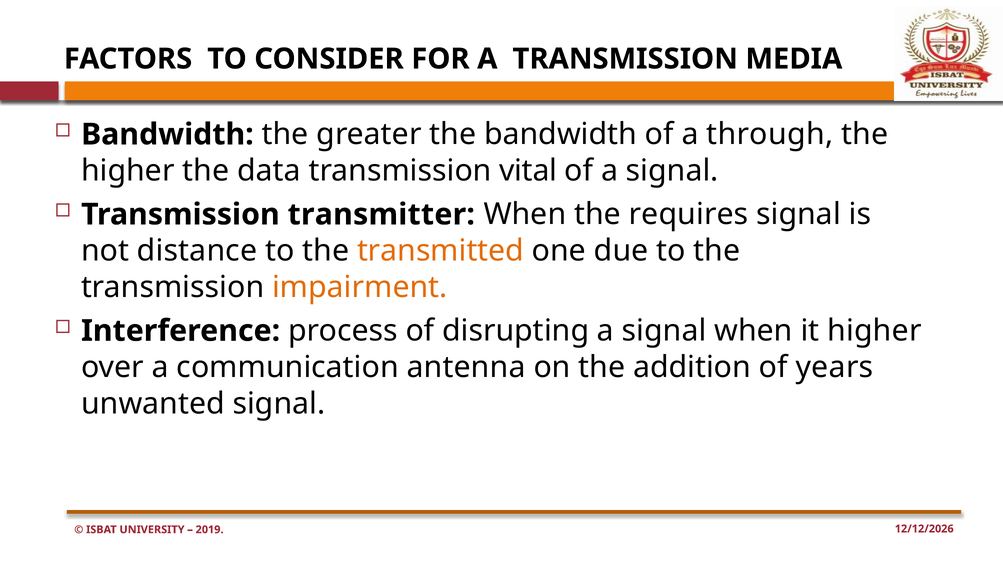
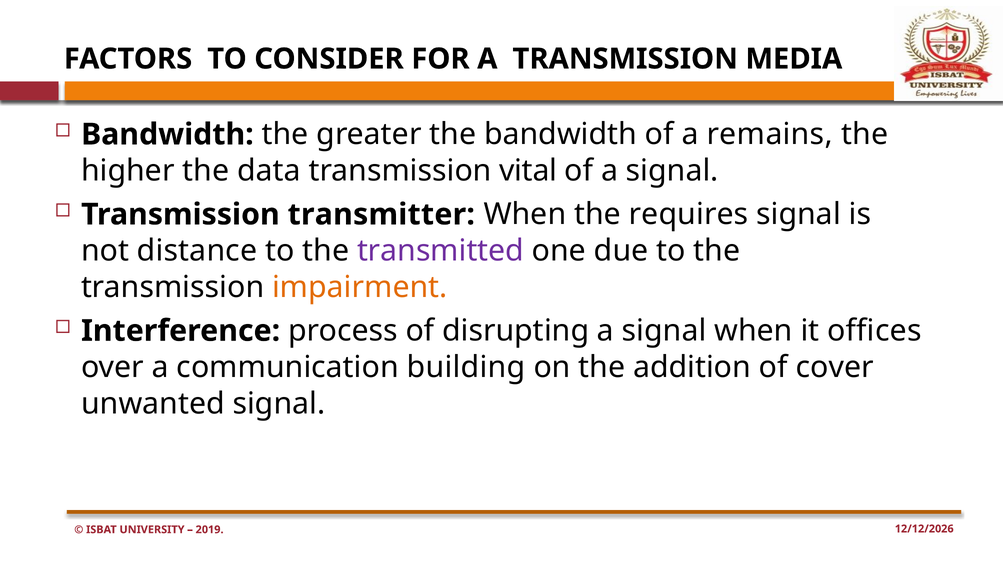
through: through -> remains
transmitted colour: orange -> purple
it higher: higher -> offices
antenna: antenna -> building
years: years -> cover
